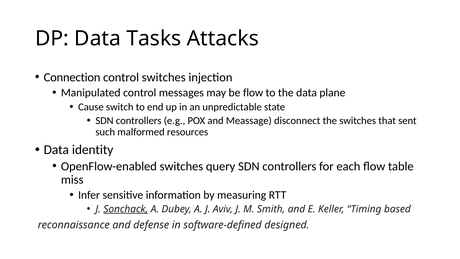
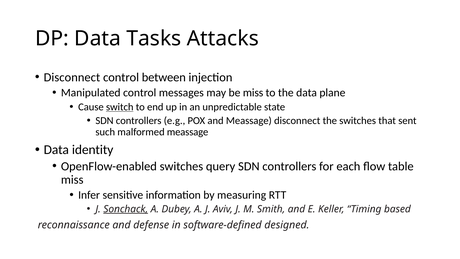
Connection at (72, 77): Connection -> Disconnect
control switches: switches -> between
be flow: flow -> miss
switch underline: none -> present
malformed resources: resources -> meassage
